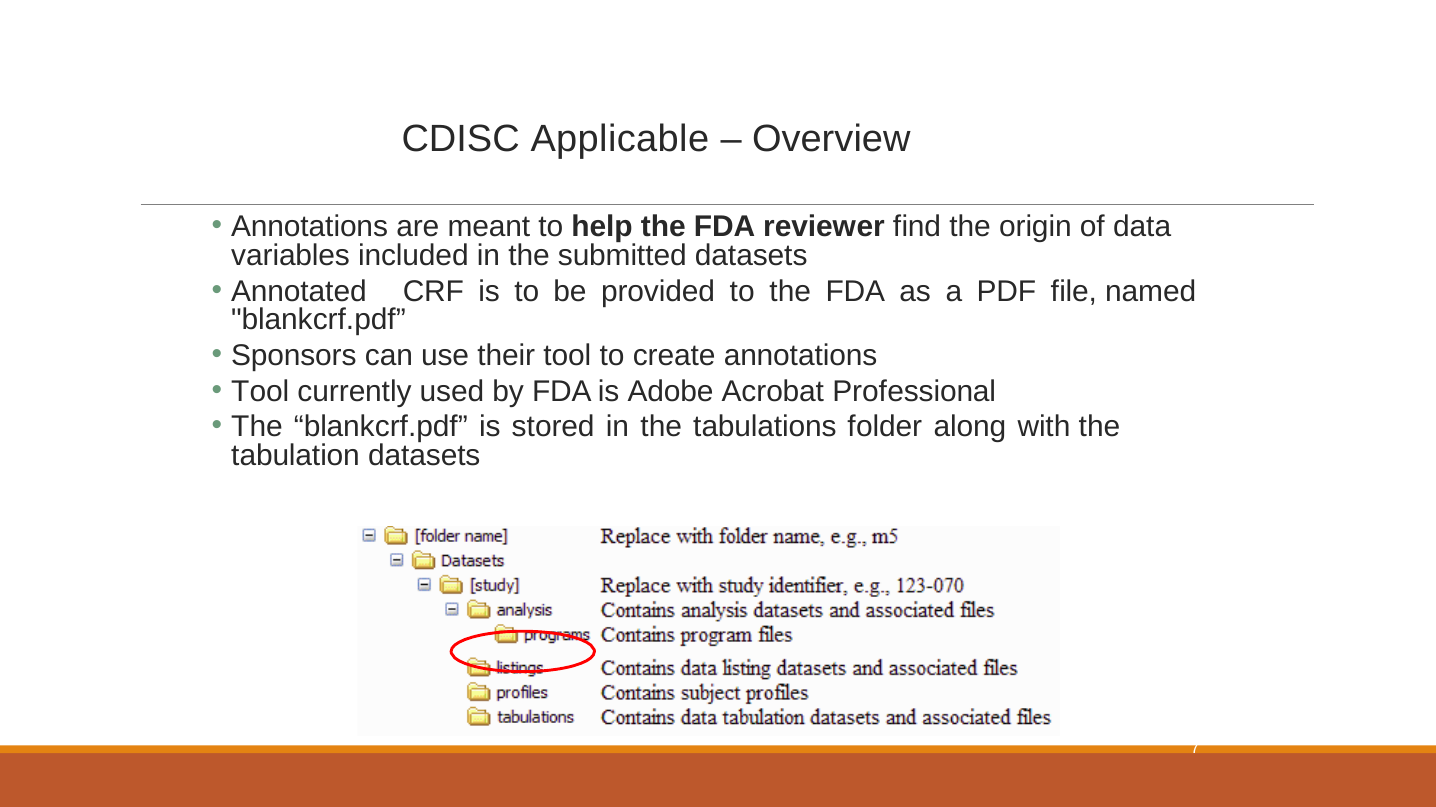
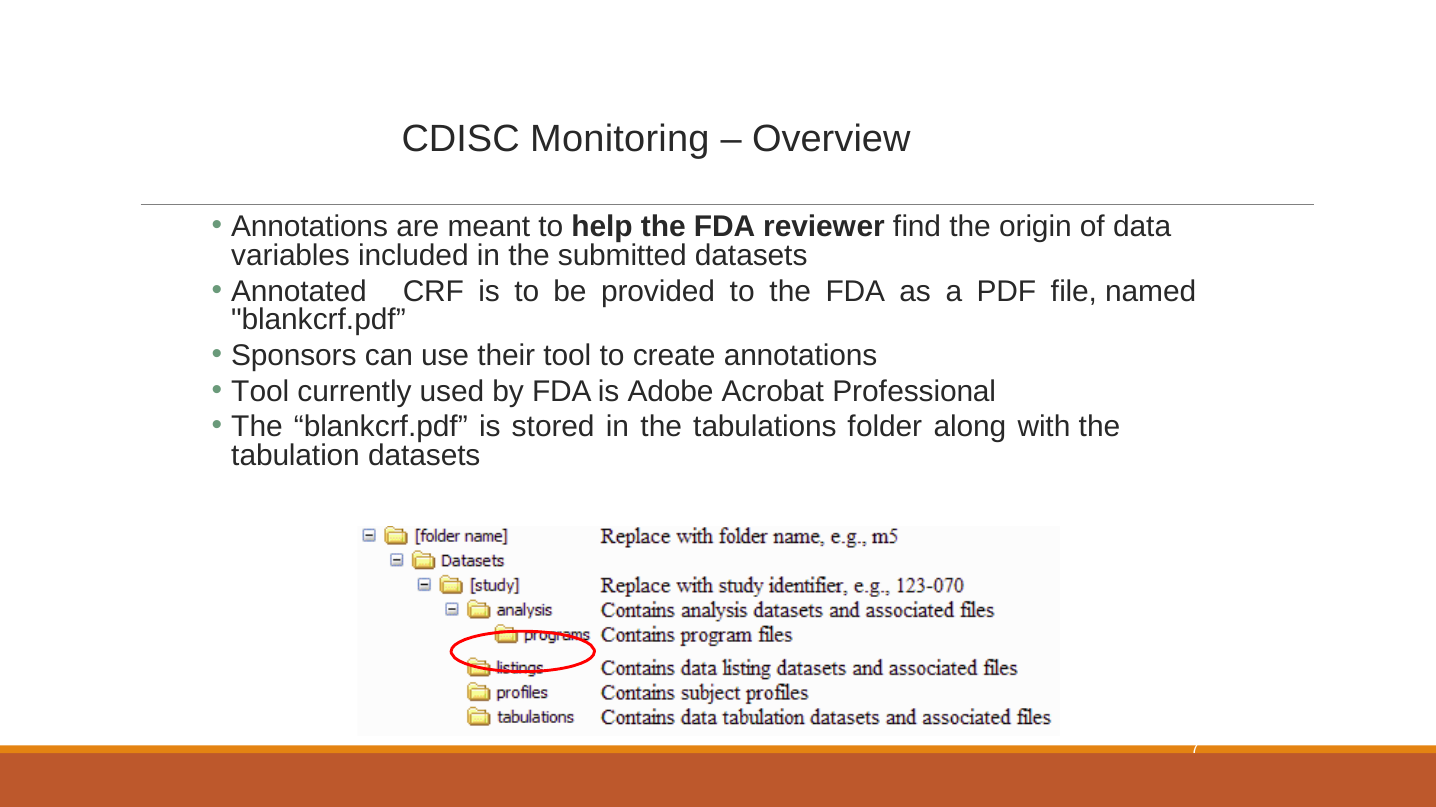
Applicable: Applicable -> Monitoring
